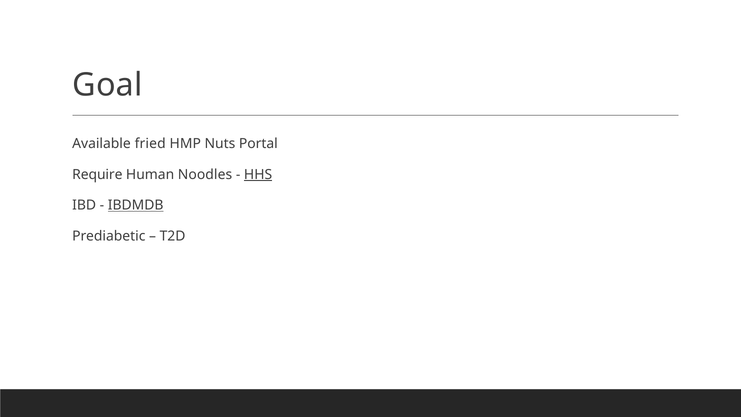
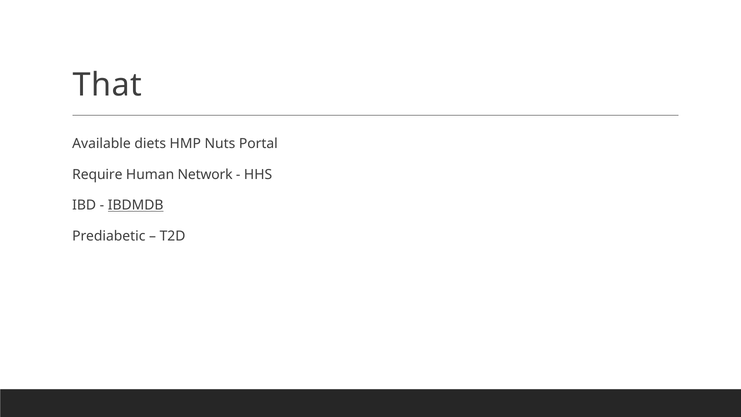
Goal: Goal -> That
fried: fried -> diets
Noodles: Noodles -> Network
HHS underline: present -> none
